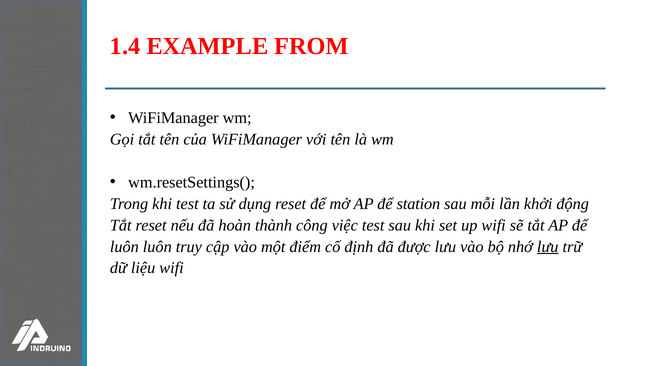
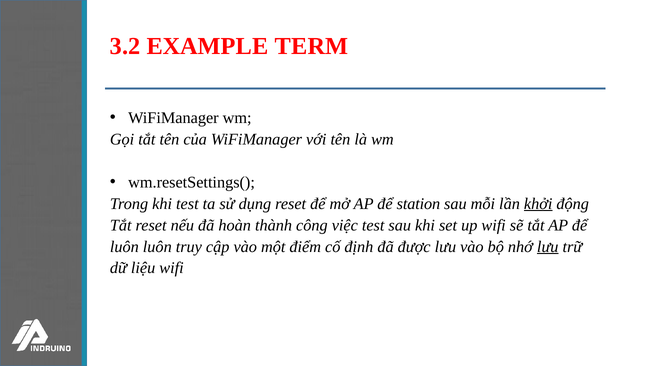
1.4: 1.4 -> 3.2
FROM: FROM -> TERM
khởi underline: none -> present
